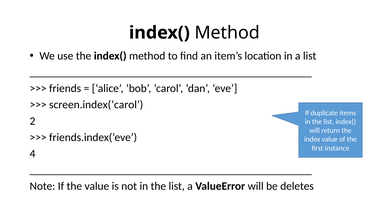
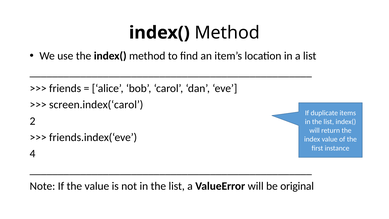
deletes: deletes -> original
